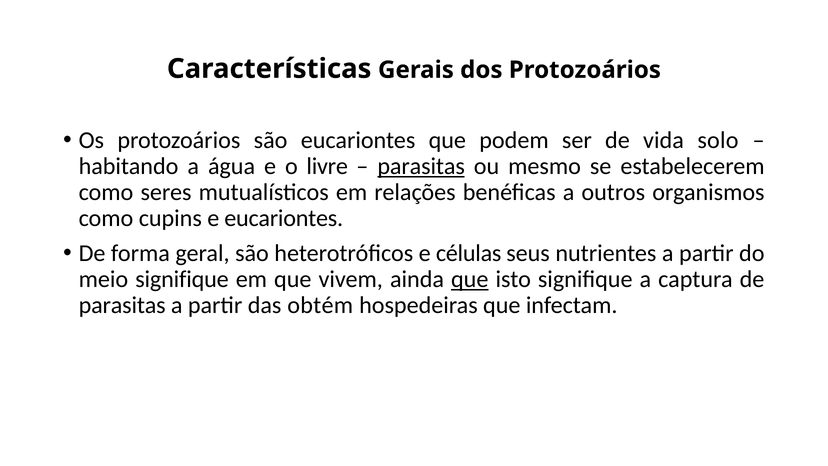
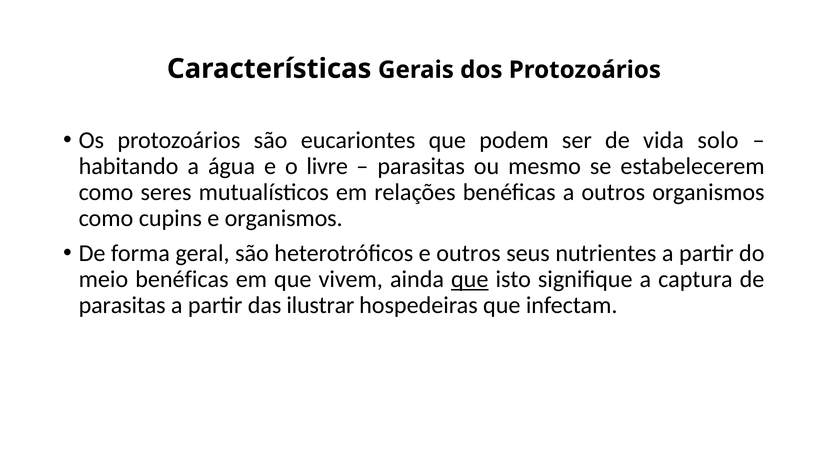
parasitas at (421, 166) underline: present -> none
e eucariontes: eucariontes -> organismos
e células: células -> outros
meio signifique: signifique -> benéficas
obtém: obtém -> ilustrar
